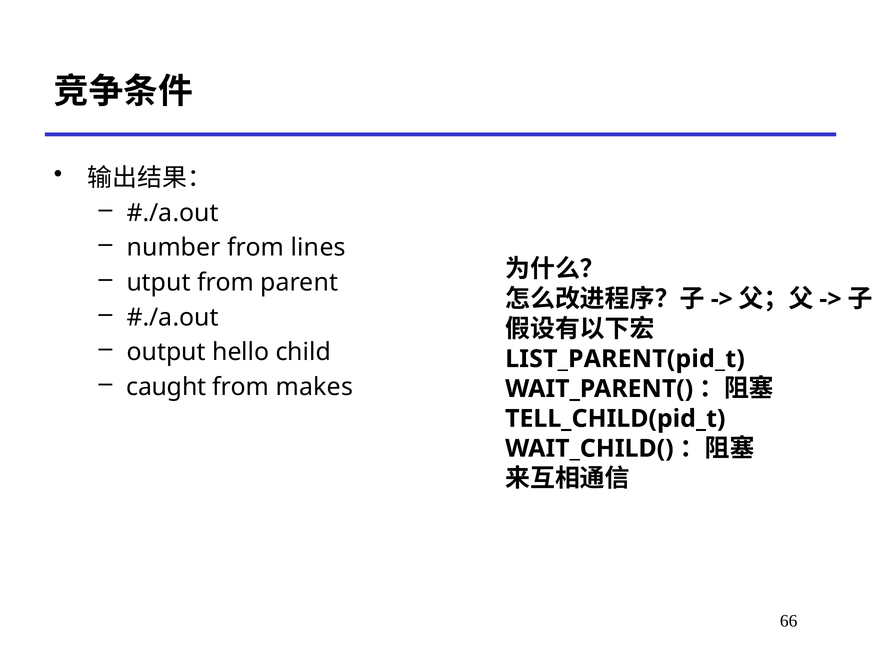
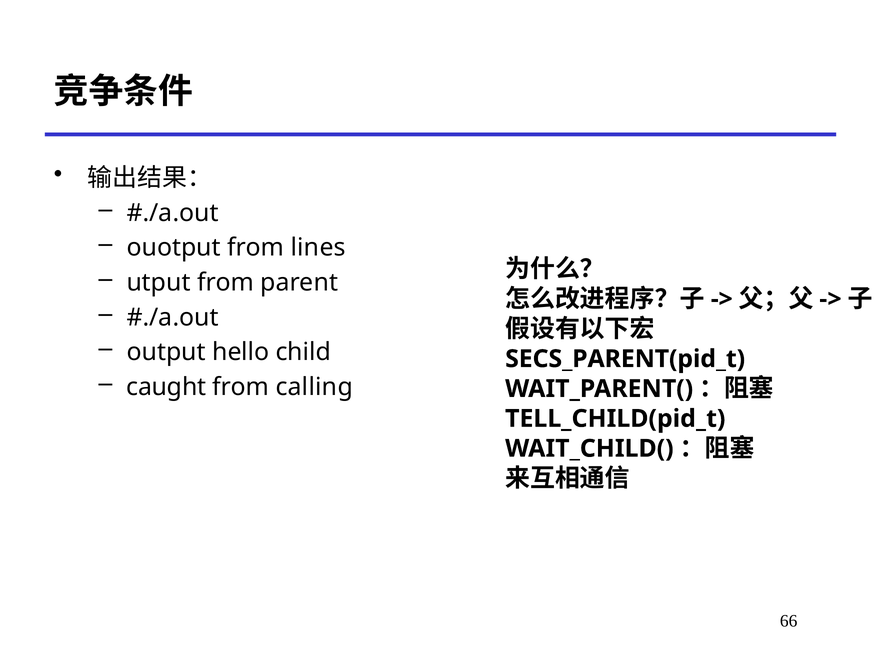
number: number -> ouotput
LIST_PARENT(pid_t: LIST_PARENT(pid_t -> SECS_PARENT(pid_t
makes: makes -> calling
